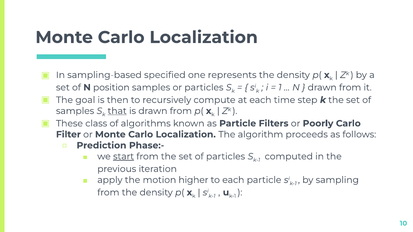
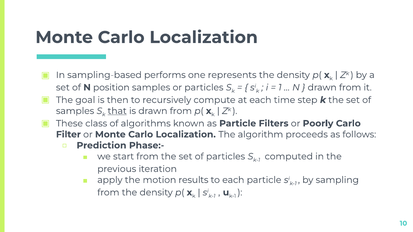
specified: specified -> performs
start underline: present -> none
higher: higher -> results
